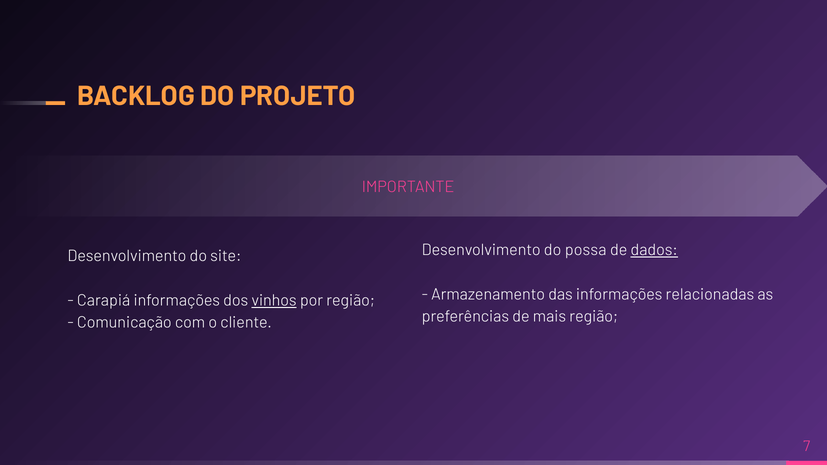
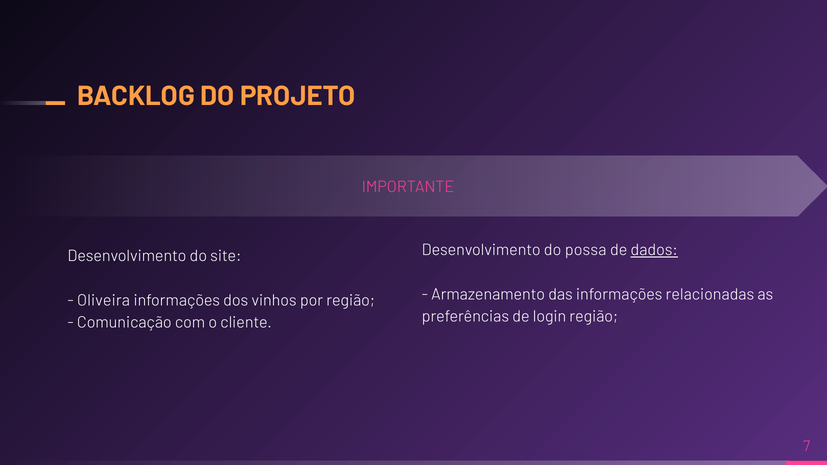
Carapiá: Carapiá -> Oliveira
vinhos underline: present -> none
mais: mais -> login
